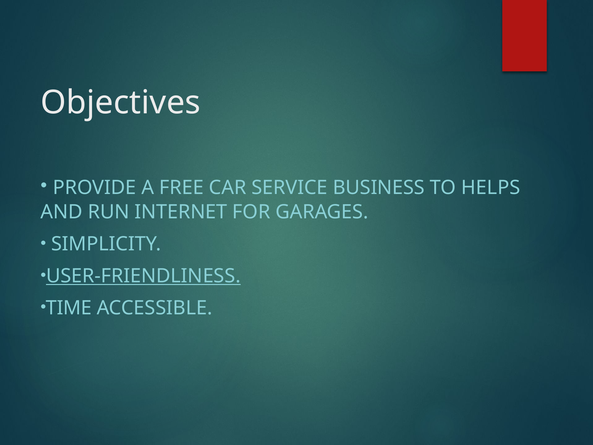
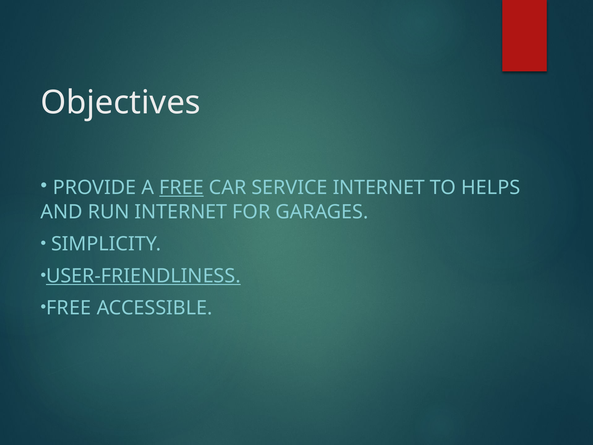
FREE at (181, 187) underline: none -> present
SERVICE BUSINESS: BUSINESS -> INTERNET
TIME at (69, 308): TIME -> FREE
